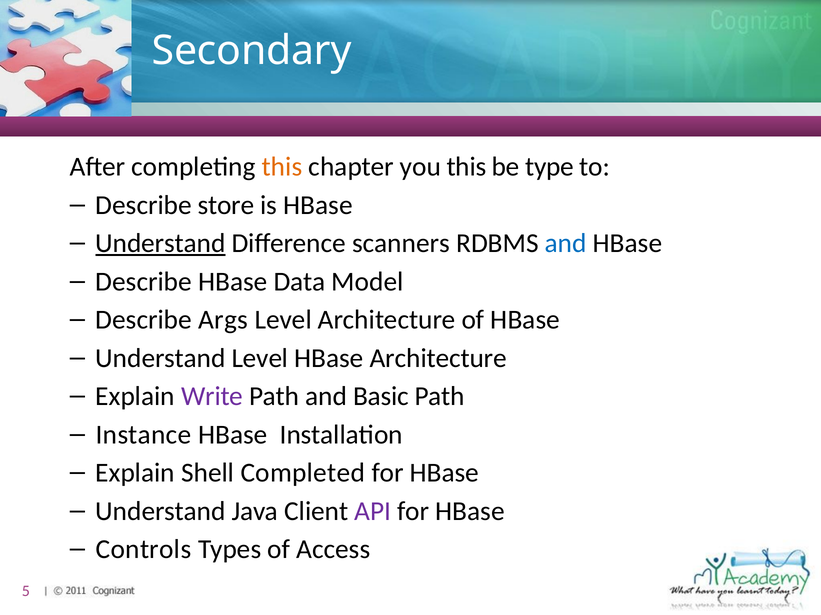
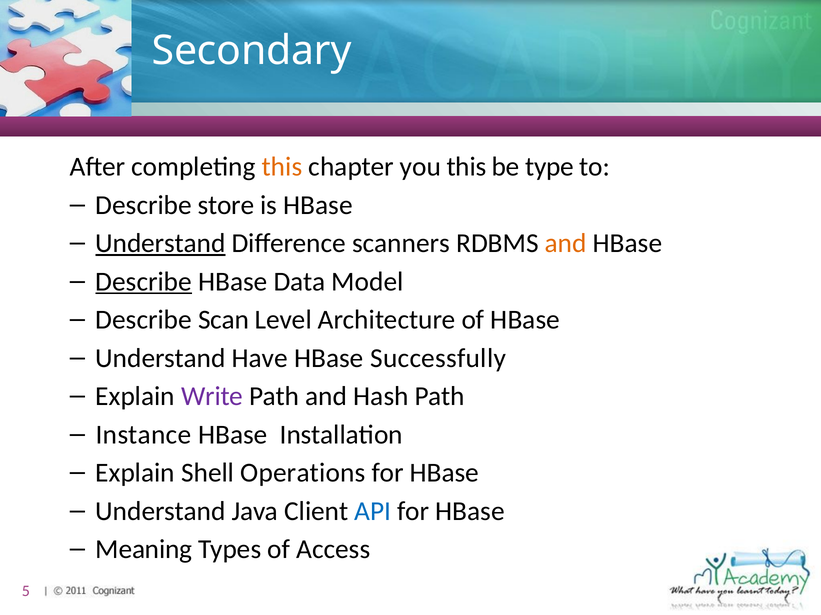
and at (566, 244) colour: blue -> orange
Describe at (144, 282) underline: none -> present
Args: Args -> Scan
Understand Level: Level -> Have
HBase Architecture: Architecture -> Successfully
Basic: Basic -> Hash
Completed: Completed -> Operations
API colour: purple -> blue
Controls: Controls -> Meaning
